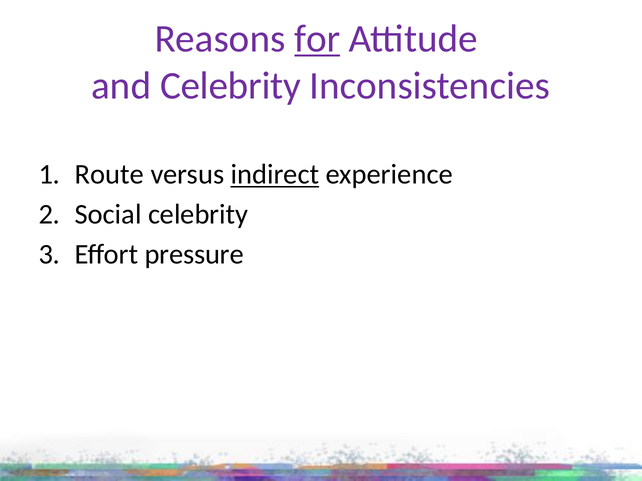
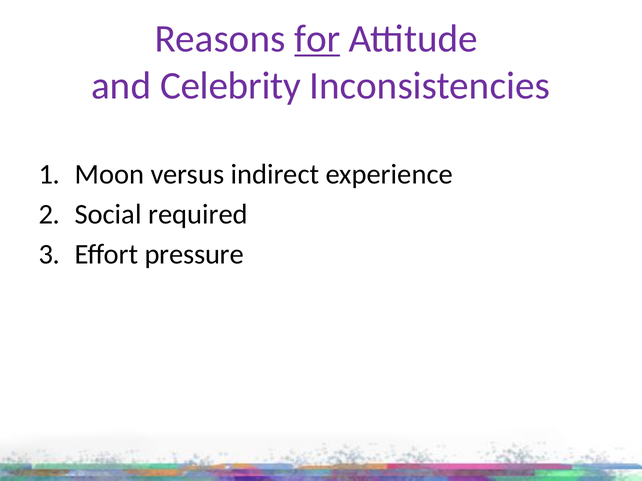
Route: Route -> Moon
indirect underline: present -> none
Social celebrity: celebrity -> required
